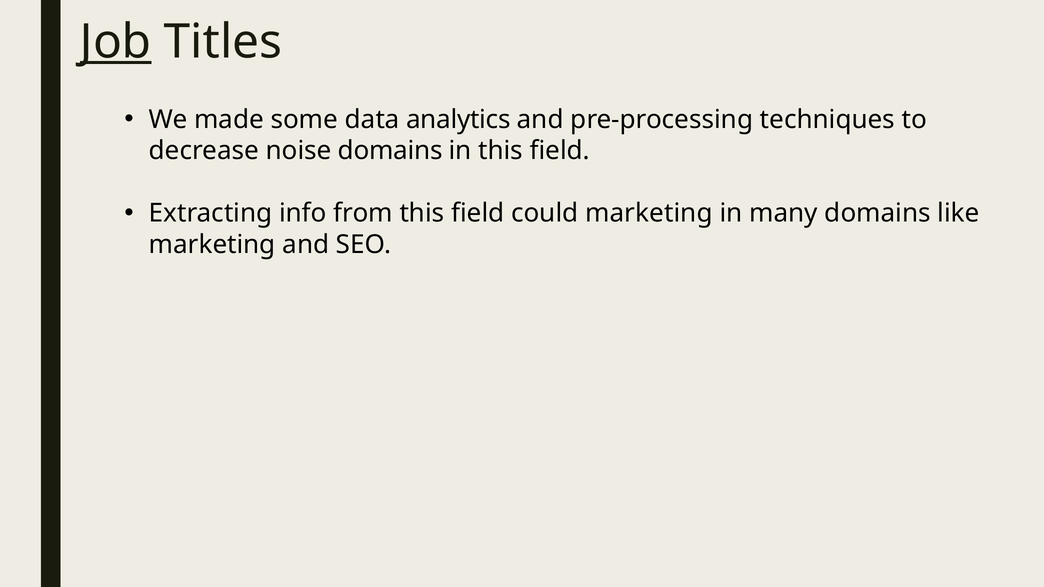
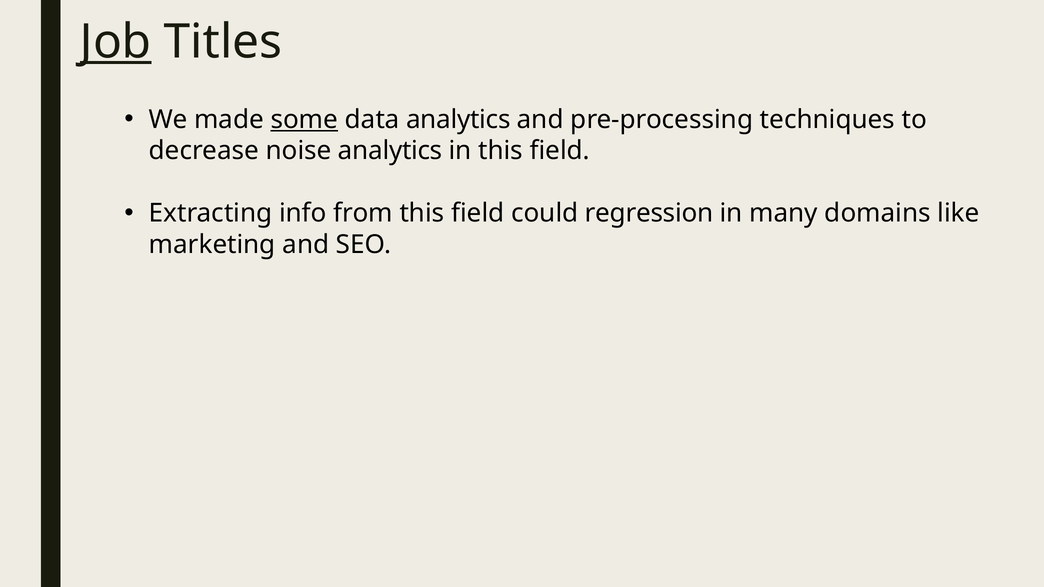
some underline: none -> present
noise domains: domains -> analytics
could marketing: marketing -> regression
